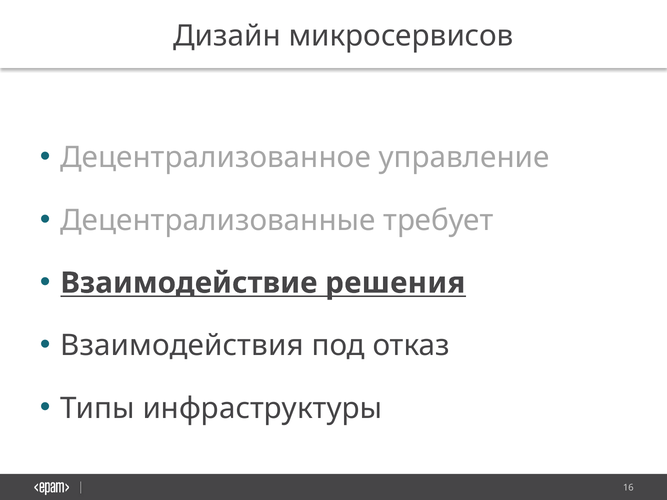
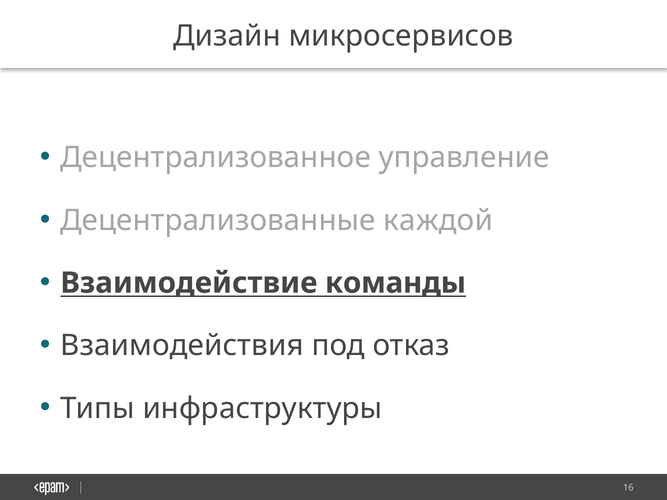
требует: требует -> каждой
решения: решения -> команды
